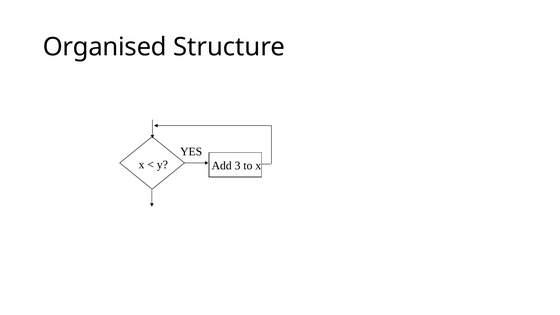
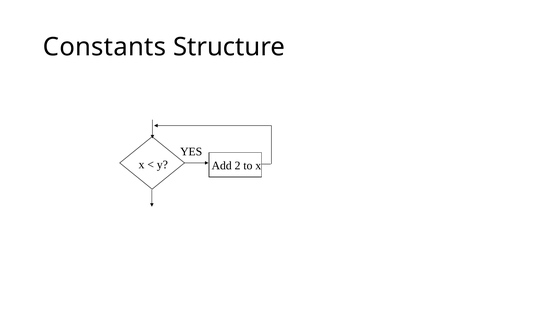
Organised: Organised -> Constants
3: 3 -> 2
